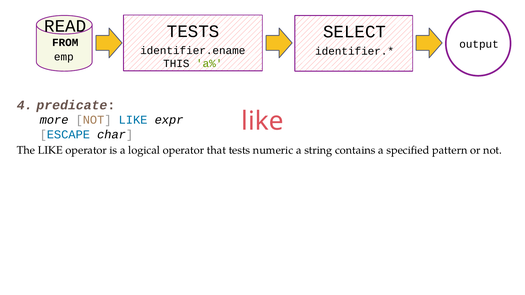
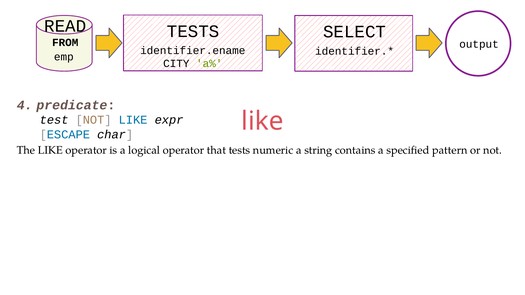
THIS: THIS -> CITY
more: more -> test
